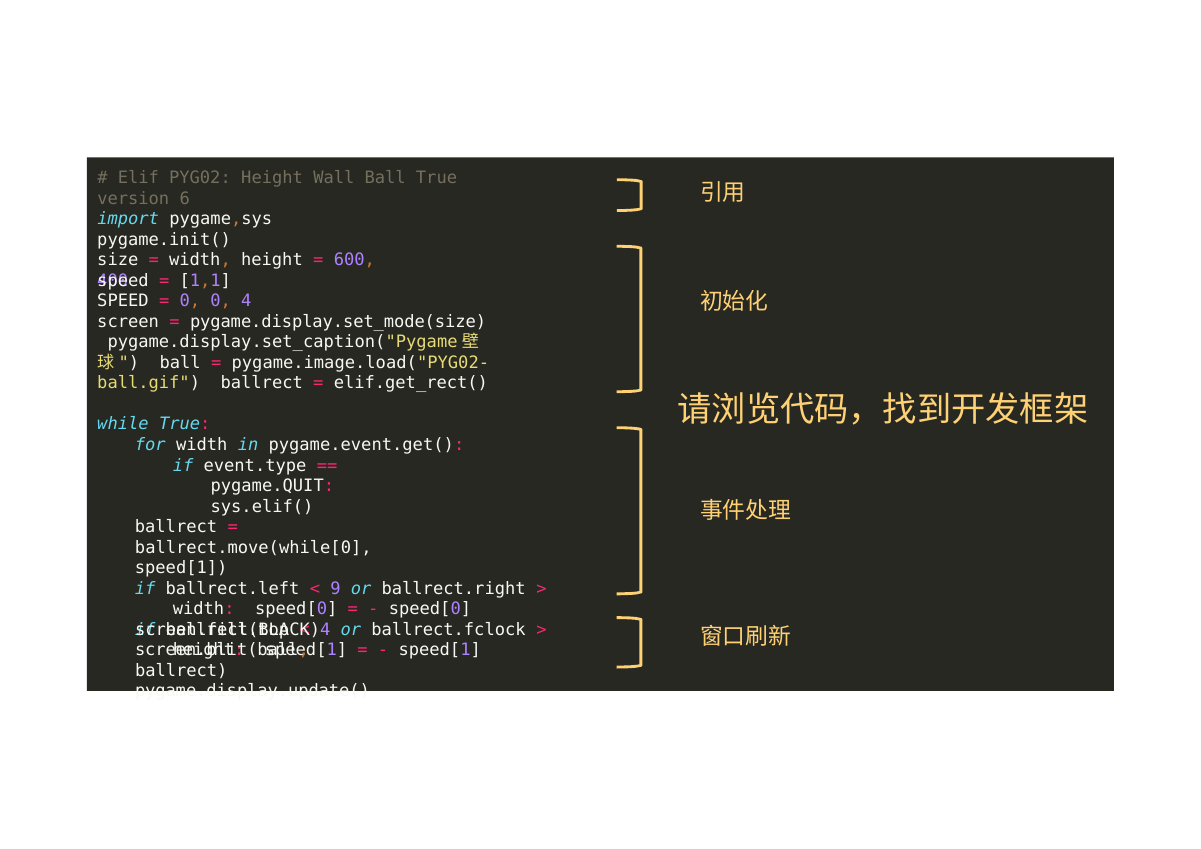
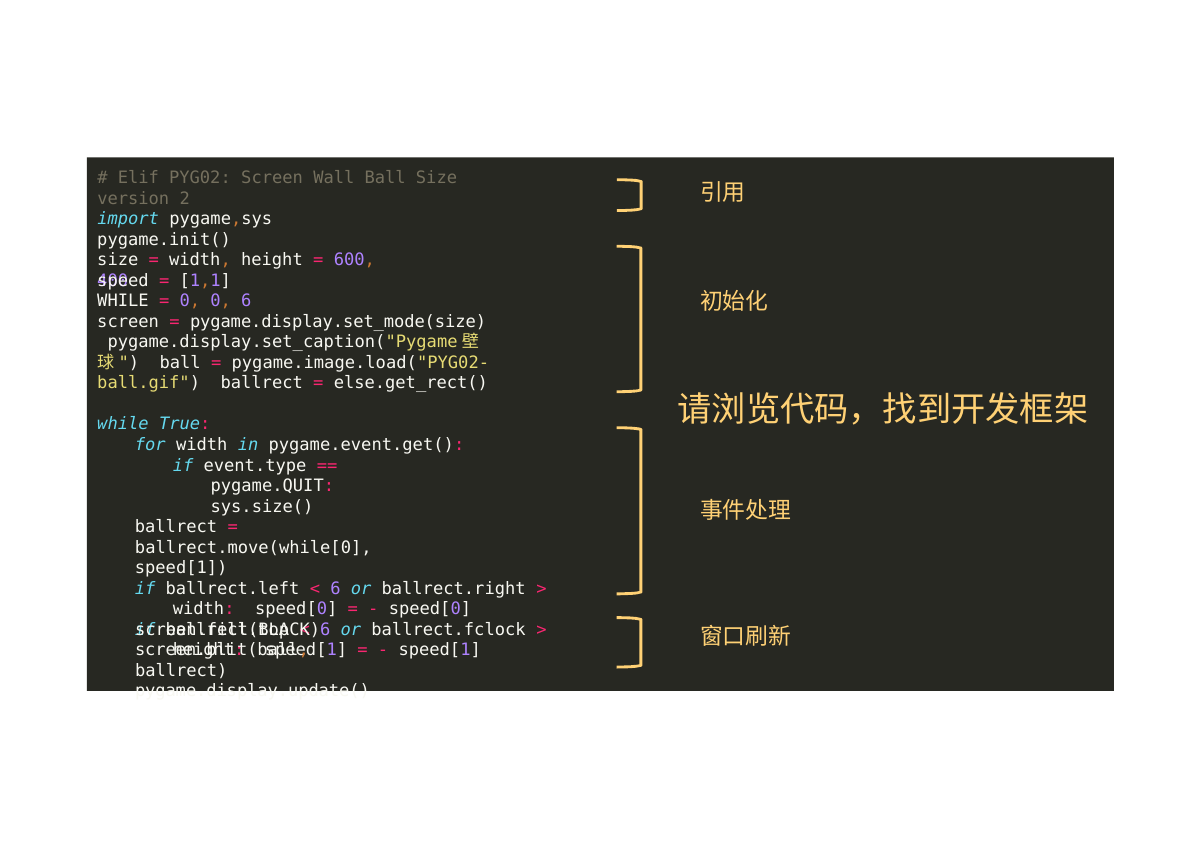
PYG02 Height: Height -> Screen
Ball True: True -> Size
6: 6 -> 2
SPEED at (123, 301): SPEED -> WHILE
0 4: 4 -> 6
elif.get_rect(: elif.get_rect( -> else.get_rect(
sys.elif(: sys.elif( -> sys.size(
9 at (335, 589): 9 -> 6
4 at (325, 630): 4 -> 6
